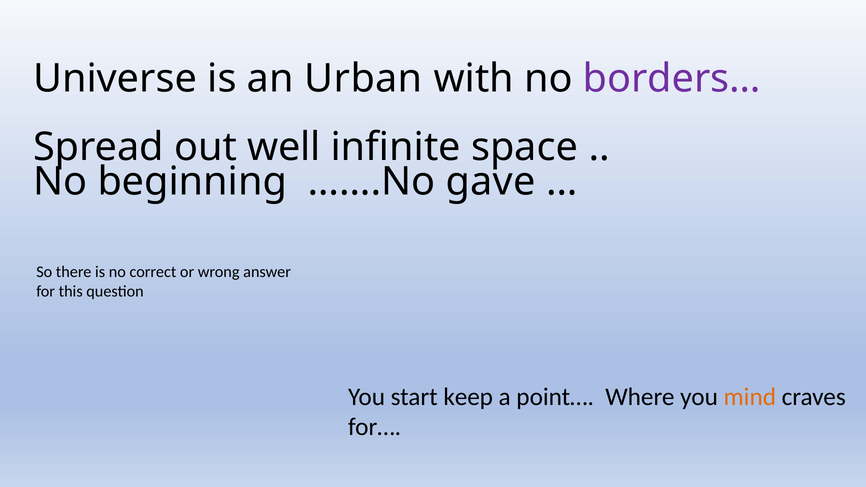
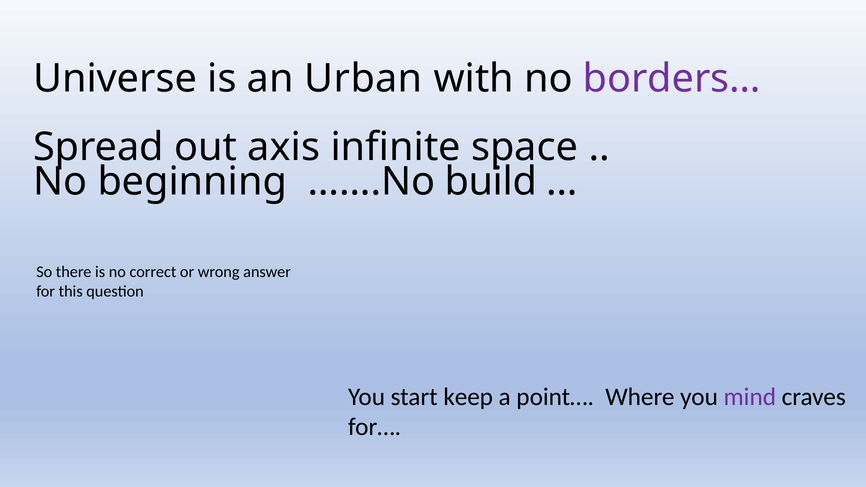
well: well -> axis
gave: gave -> build
mind colour: orange -> purple
